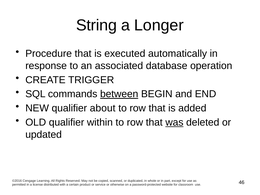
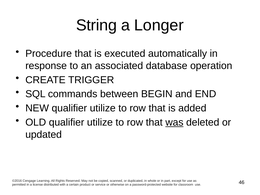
between underline: present -> none
NEW qualifier about: about -> utilize
OLD qualifier within: within -> utilize
